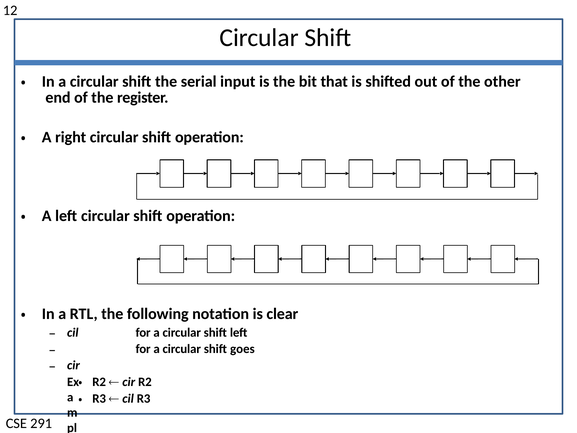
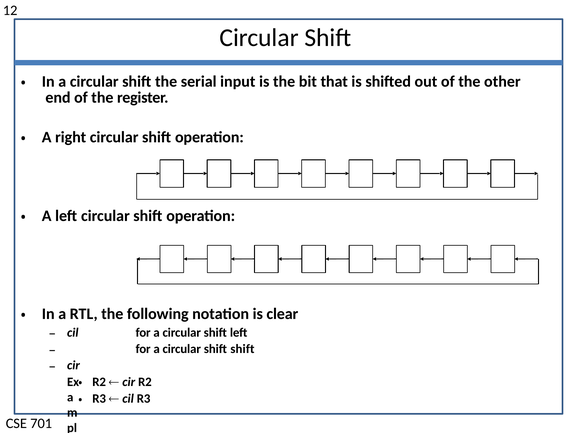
shift goes: goes -> shift
291: 291 -> 701
